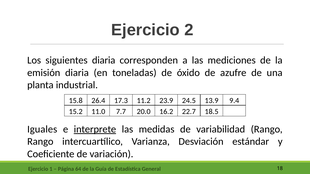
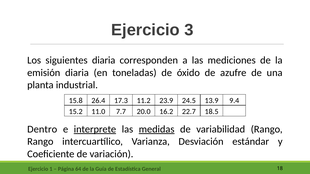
2: 2 -> 3
Iguales: Iguales -> Dentro
medidas underline: none -> present
